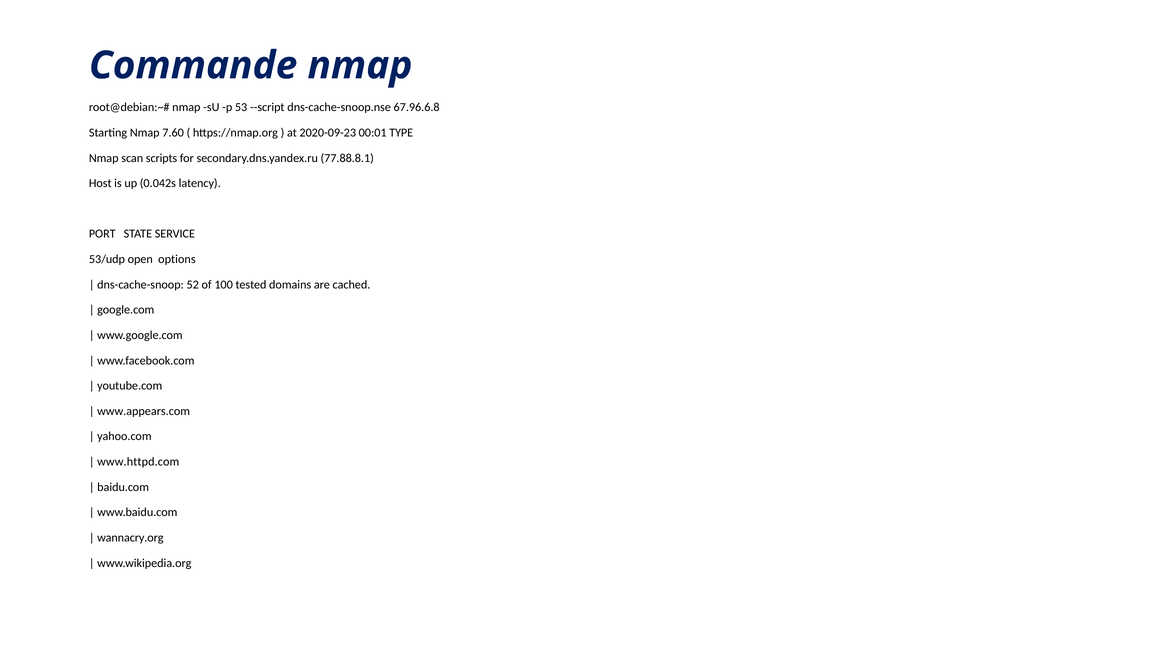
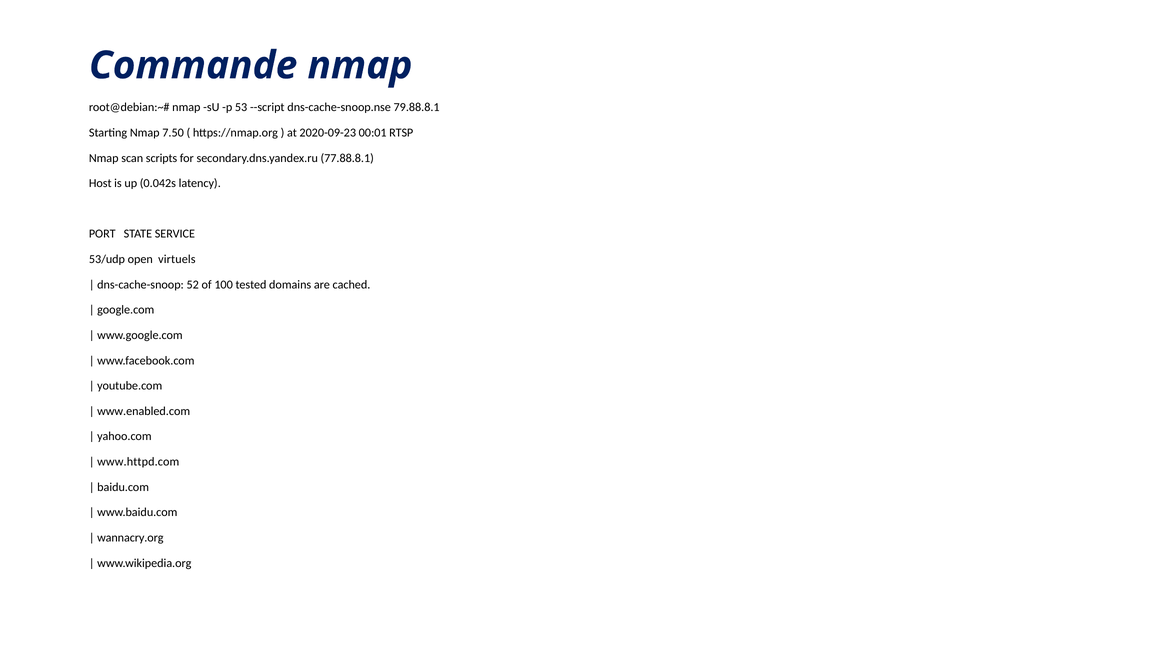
67.96.6.8: 67.96.6.8 -> 79.88.8.1
7.60: 7.60 -> 7.50
TYPE: TYPE -> RTSP
options: options -> virtuels
www.appears.com: www.appears.com -> www.enabled.com
